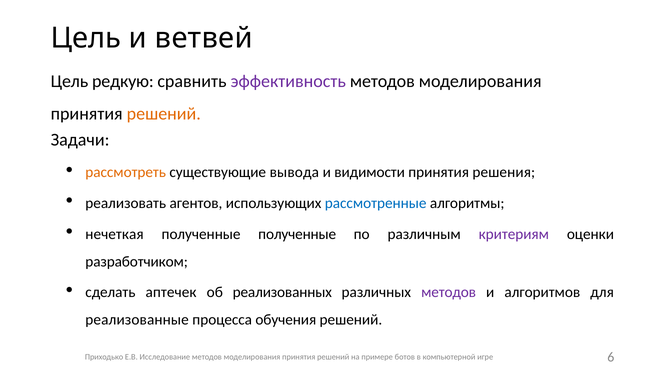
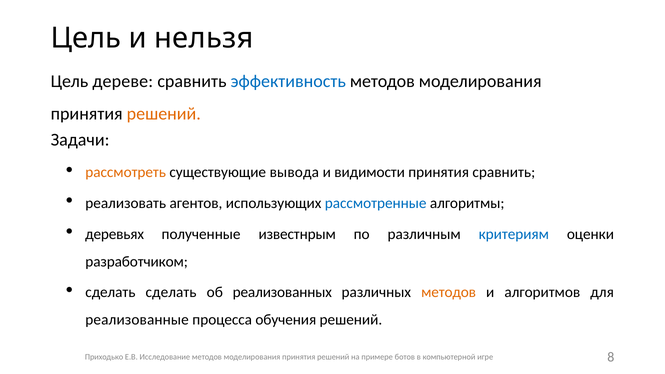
ветвей: ветвей -> нельзя
редкую: редкую -> дереве
эффективность colour: purple -> blue
принятия решения: решения -> сравнить
нечеткая: нечеткая -> деревьях
полученные полученные: полученные -> известнрым
критериям colour: purple -> blue
сделать аптечек: аптечек -> сделать
методов at (449, 293) colour: purple -> orange
6: 6 -> 8
